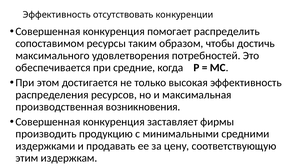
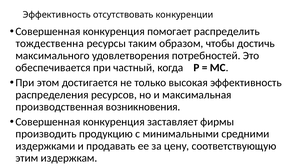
сопоставимом: сопоставимом -> тождественна
средние: средние -> частный
